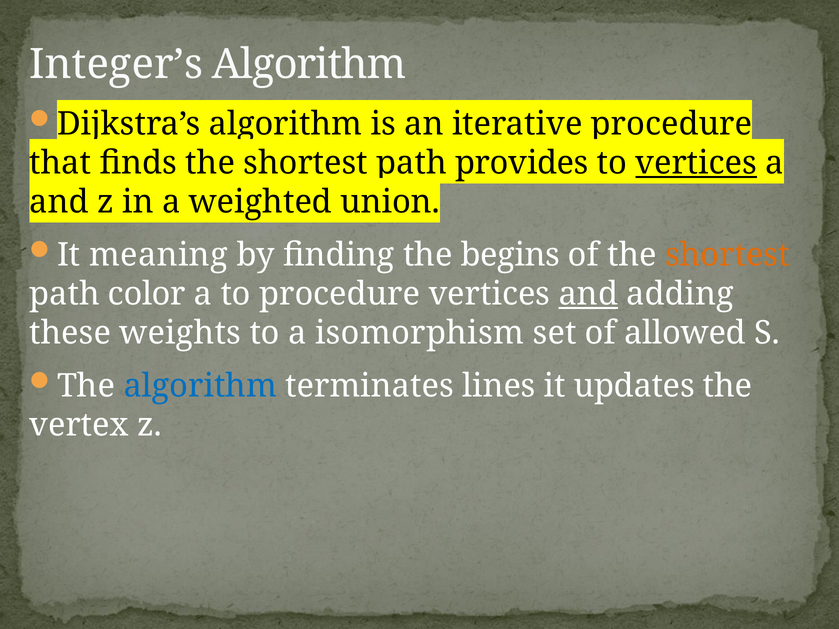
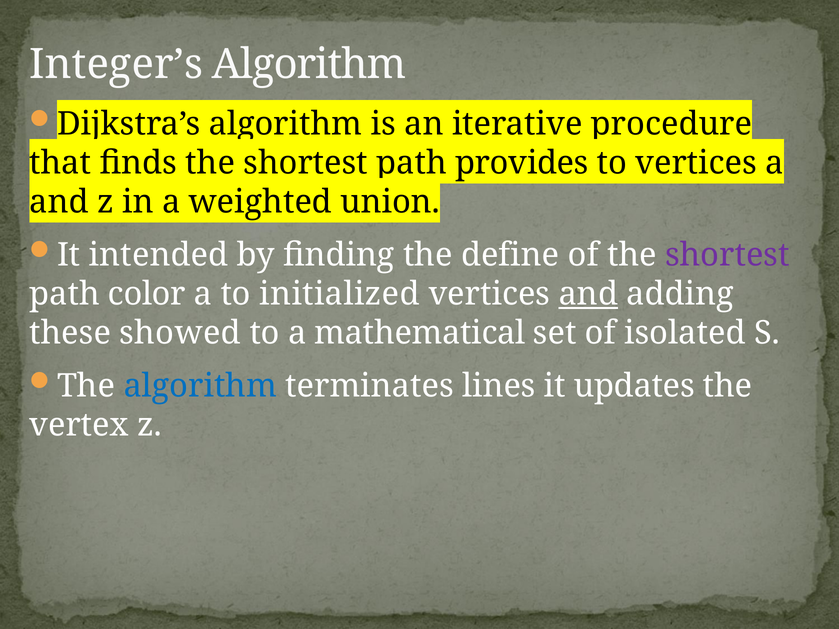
vertices at (696, 163) underline: present -> none
meaning: meaning -> intended
begins: begins -> define
shortest at (727, 255) colour: orange -> purple
to procedure: procedure -> initialized
weights: weights -> showed
isomorphism: isomorphism -> mathematical
allowed: allowed -> isolated
